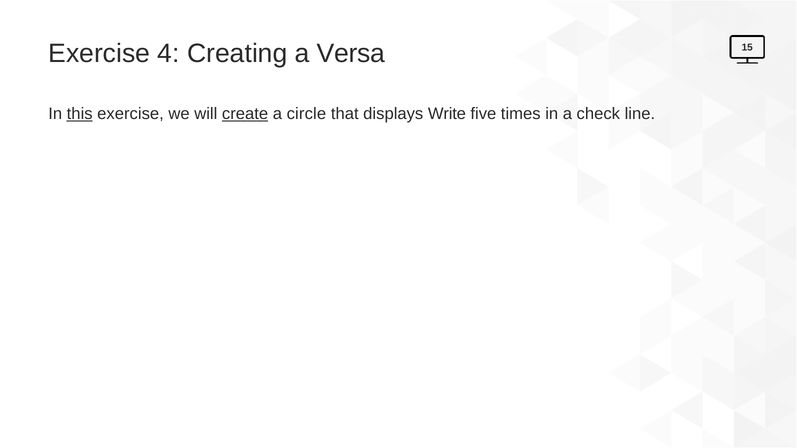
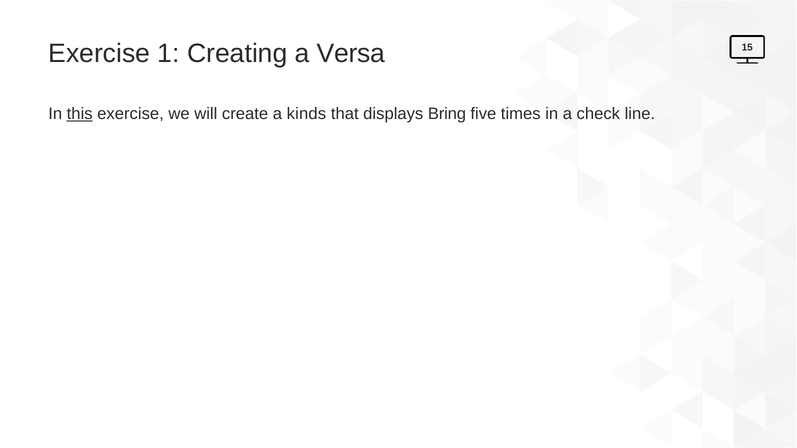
4: 4 -> 1
create underline: present -> none
circle: circle -> kinds
Write: Write -> Bring
